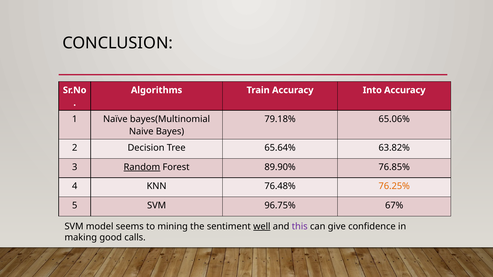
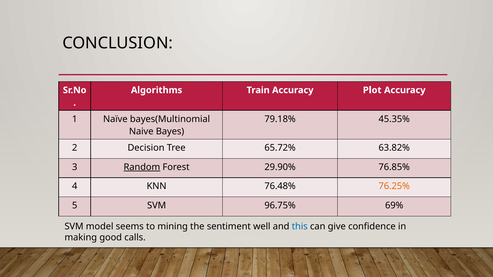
Into: Into -> Plot
65.06%: 65.06% -> 45.35%
65.64%: 65.64% -> 65.72%
89.90%: 89.90% -> 29.90%
67%: 67% -> 69%
well underline: present -> none
this colour: purple -> blue
